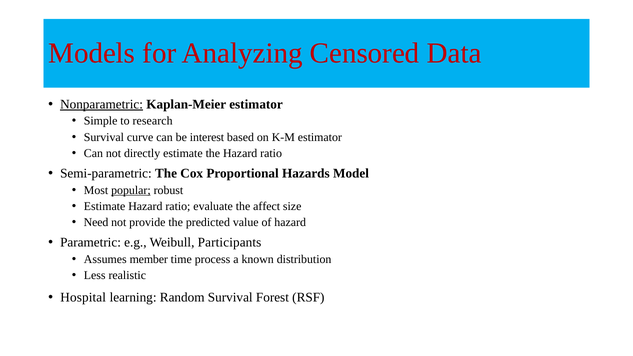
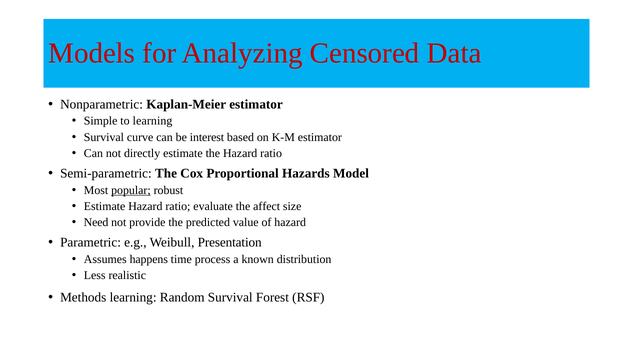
Nonparametric underline: present -> none
to research: research -> learning
Participants: Participants -> Presentation
member: member -> happens
Hospital: Hospital -> Methods
